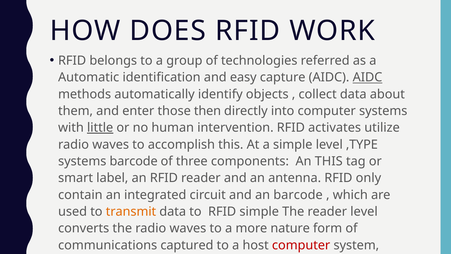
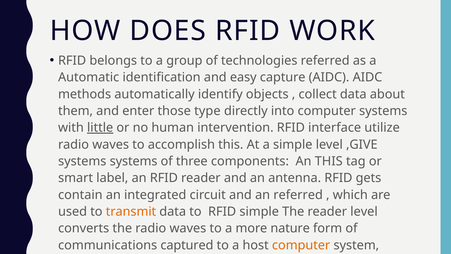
AIDC at (368, 77) underline: present -> none
then: then -> type
activates: activates -> interface
,TYPE: ,TYPE -> ,GIVE
systems barcode: barcode -> systems
only: only -> gets
an barcode: barcode -> referred
computer at (301, 245) colour: red -> orange
